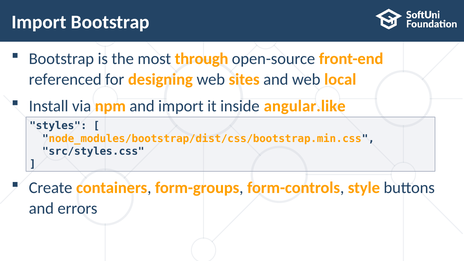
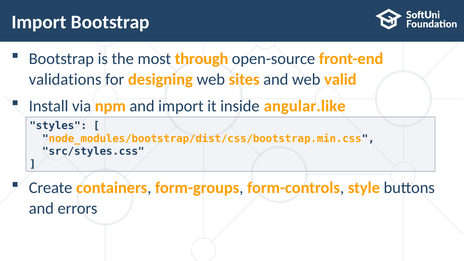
referenced: referenced -> validations
local: local -> valid
